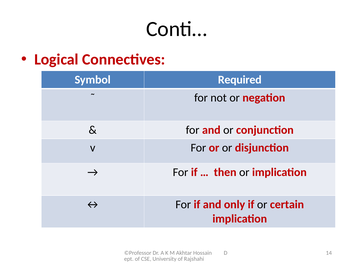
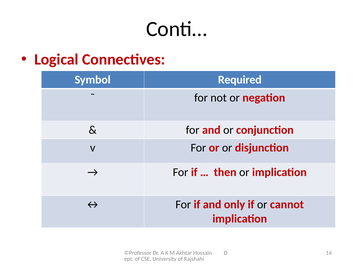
certain: certain -> cannot
